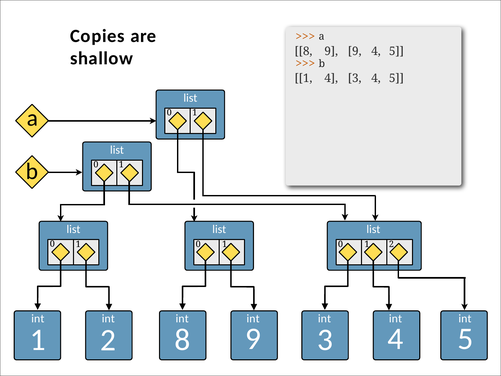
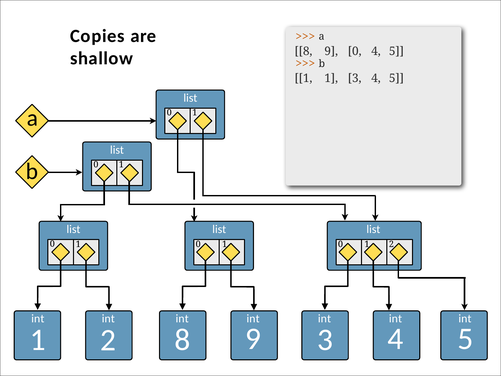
8 9 9: 9 -> 0
4 at (331, 78): 4 -> 1
